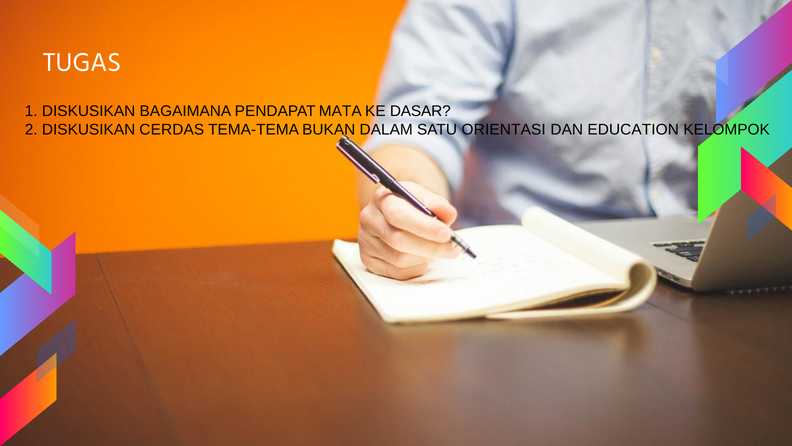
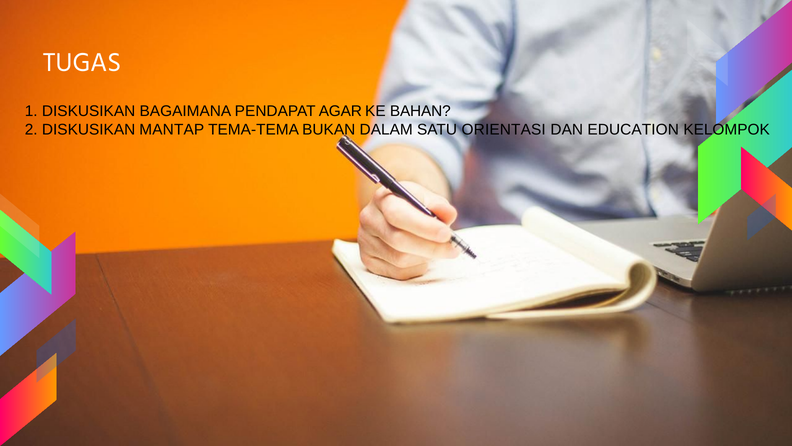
MATA: MATA -> AGAR
DASAR: DASAR -> BAHAN
CERDAS: CERDAS -> MANTAP
